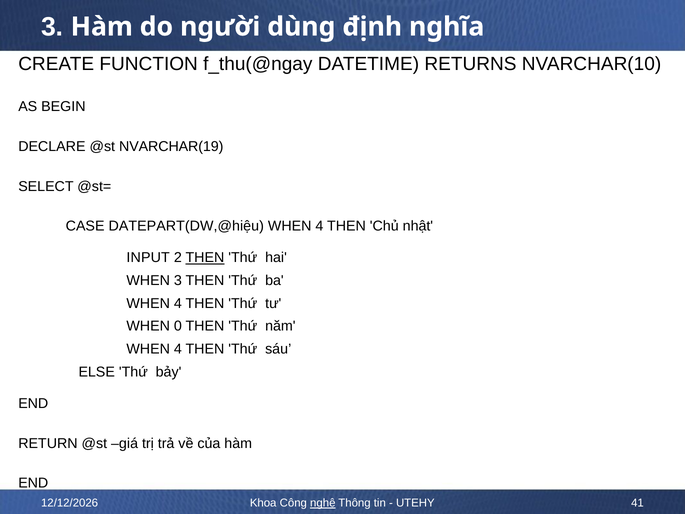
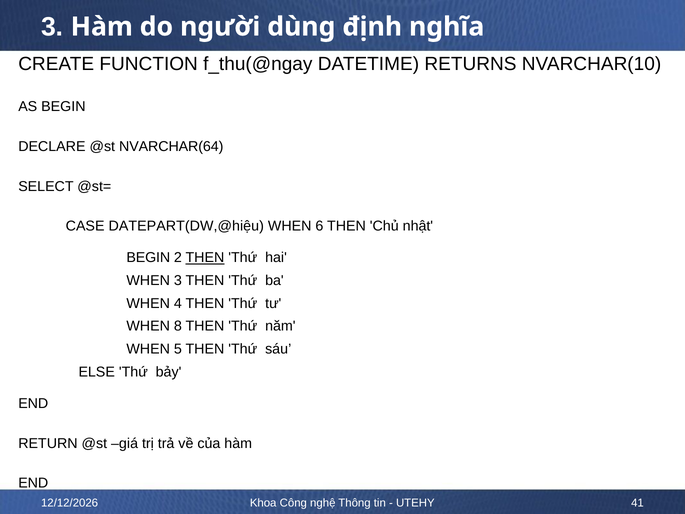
NVARCHAR(19: NVARCHAR(19 -> NVARCHAR(64
4 at (319, 226): 4 -> 6
INPUT at (148, 258): INPUT -> BEGIN
0: 0 -> 8
4 at (178, 349): 4 -> 5
nghệ underline: present -> none
